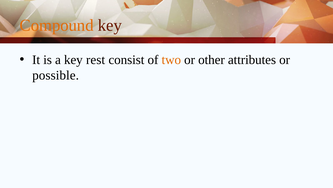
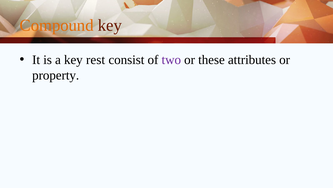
two colour: orange -> purple
other: other -> these
possible: possible -> property
